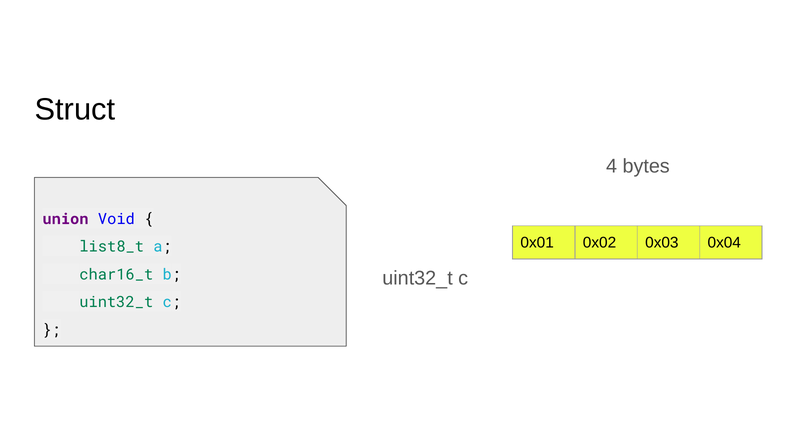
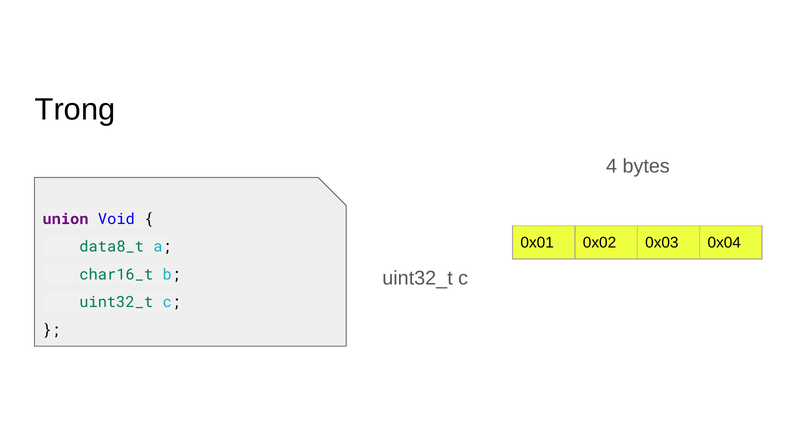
Struct: Struct -> Trong
list8_t: list8_t -> data8_t
